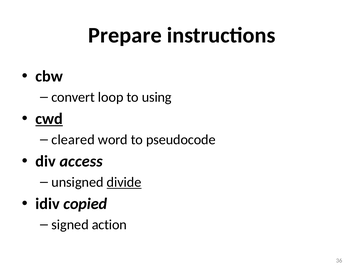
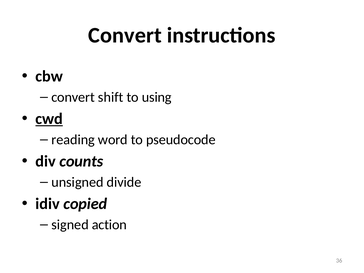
Prepare at (125, 35): Prepare -> Convert
loop: loop -> shift
cleared: cleared -> reading
access: access -> counts
divide underline: present -> none
